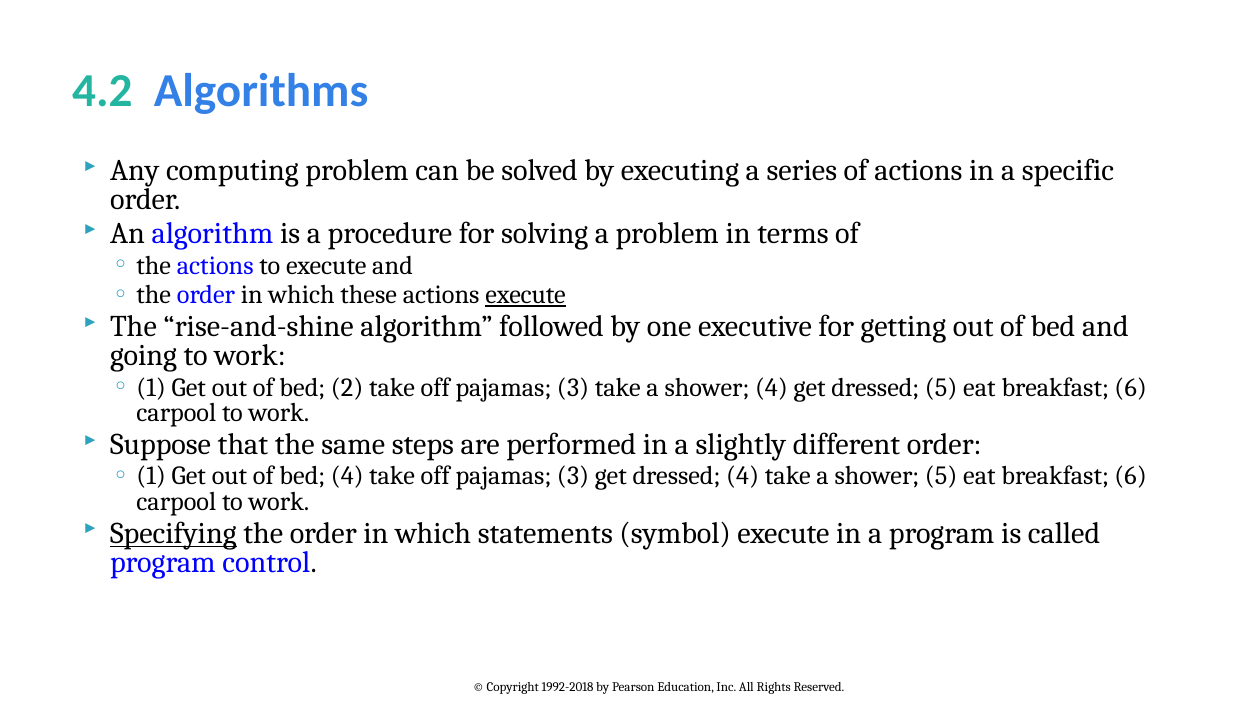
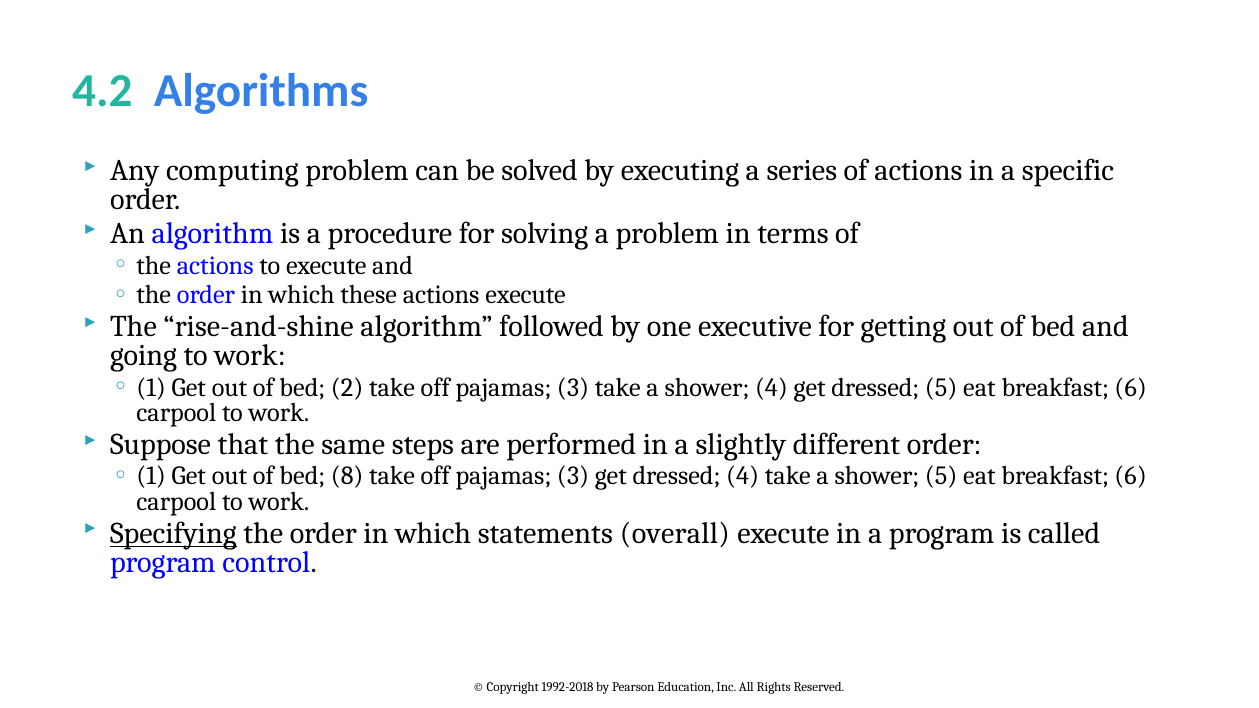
execute at (526, 295) underline: present -> none
bed 4: 4 -> 8
symbol: symbol -> overall
